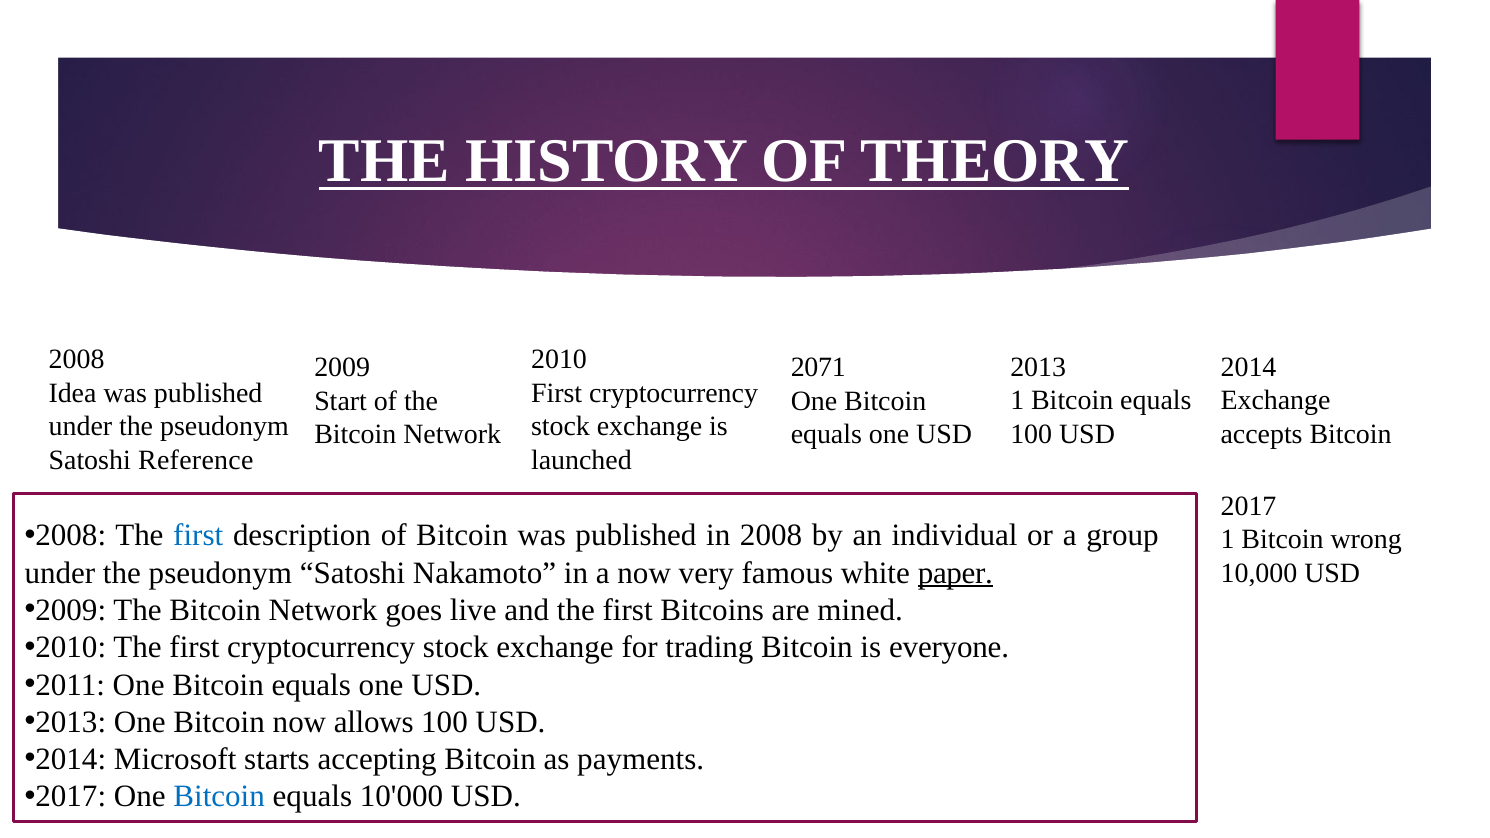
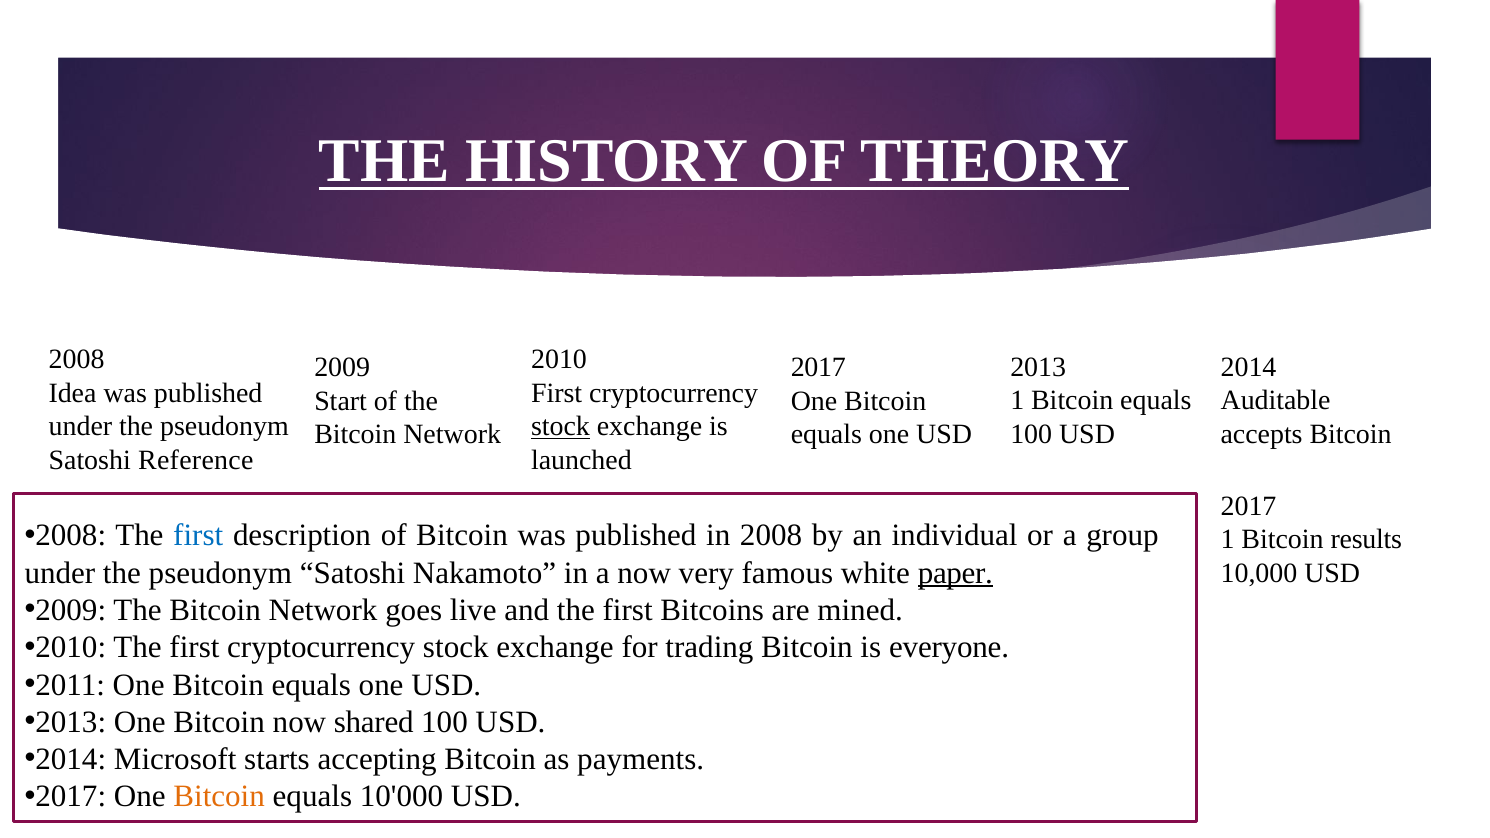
2071 at (818, 367): 2071 -> 2017
Exchange at (1276, 401): Exchange -> Auditable
stock at (561, 427) underline: none -> present
wrong: wrong -> results
allows: allows -> shared
Bitcoin at (219, 797) colour: blue -> orange
